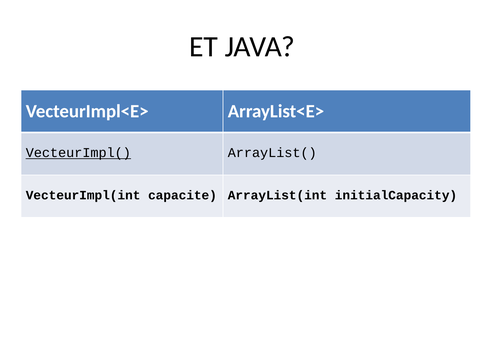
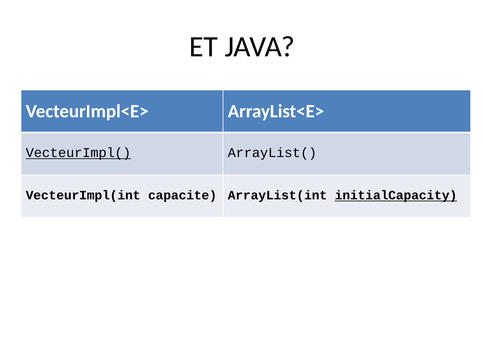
initialCapacity underline: none -> present
